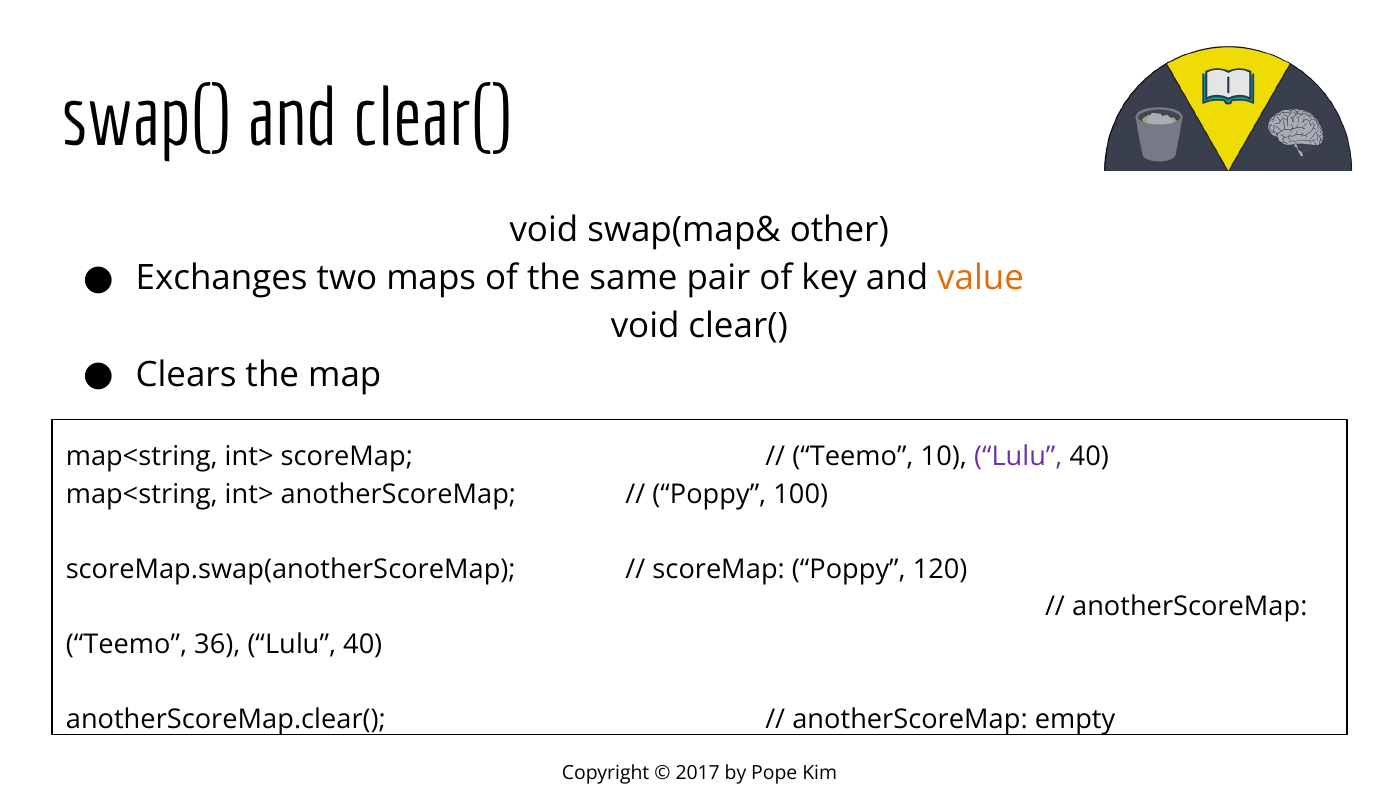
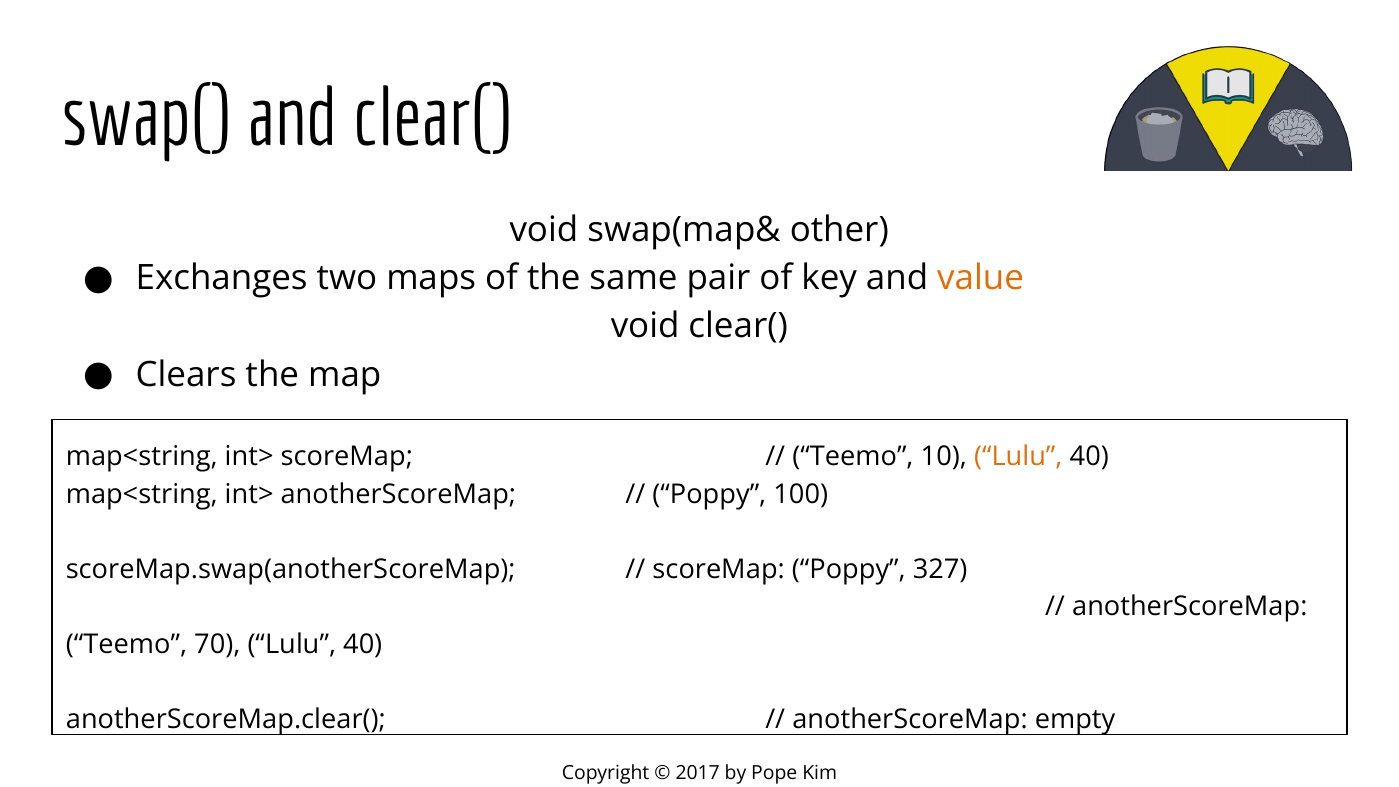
Lulu at (1018, 457) colour: purple -> orange
120: 120 -> 327
36: 36 -> 70
